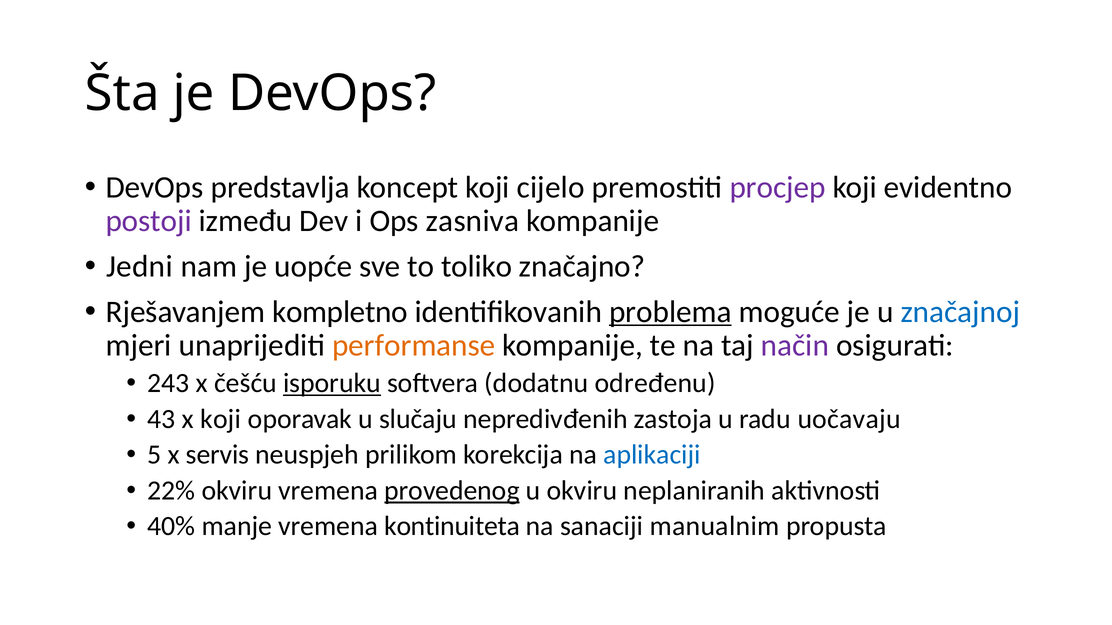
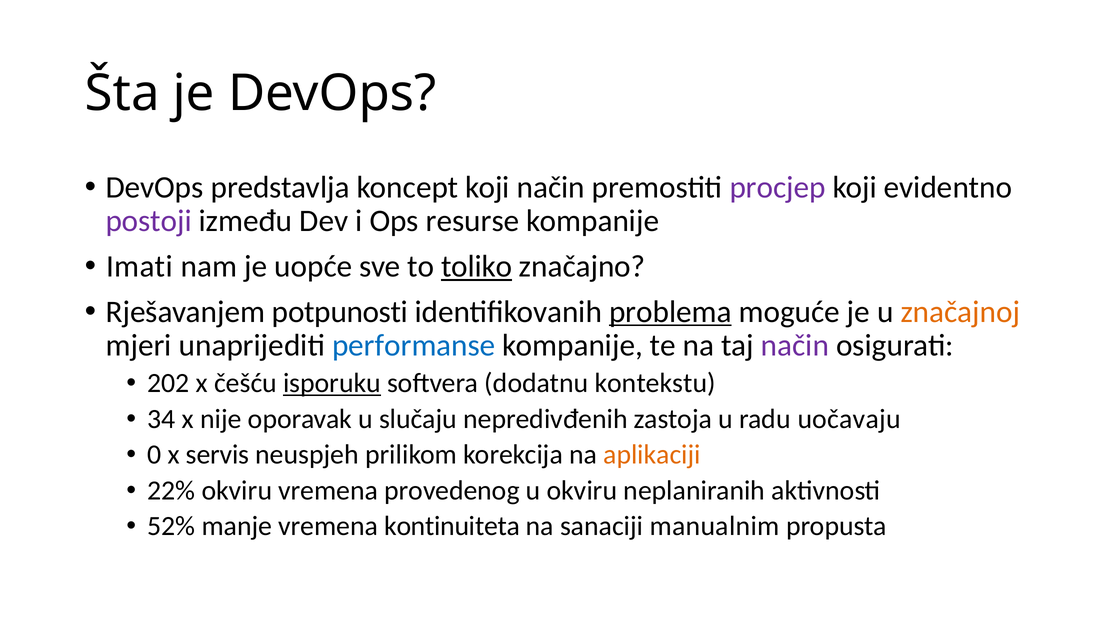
koji cijelo: cijelo -> način
zasniva: zasniva -> resurse
Jedni: Jedni -> Imati
toliko underline: none -> present
kompletno: kompletno -> potpunosti
značajnoj colour: blue -> orange
performanse colour: orange -> blue
243: 243 -> 202
određenu: određenu -> kontekstu
43: 43 -> 34
x koji: koji -> nije
5: 5 -> 0
aplikaciji colour: blue -> orange
provedenog underline: present -> none
40%: 40% -> 52%
